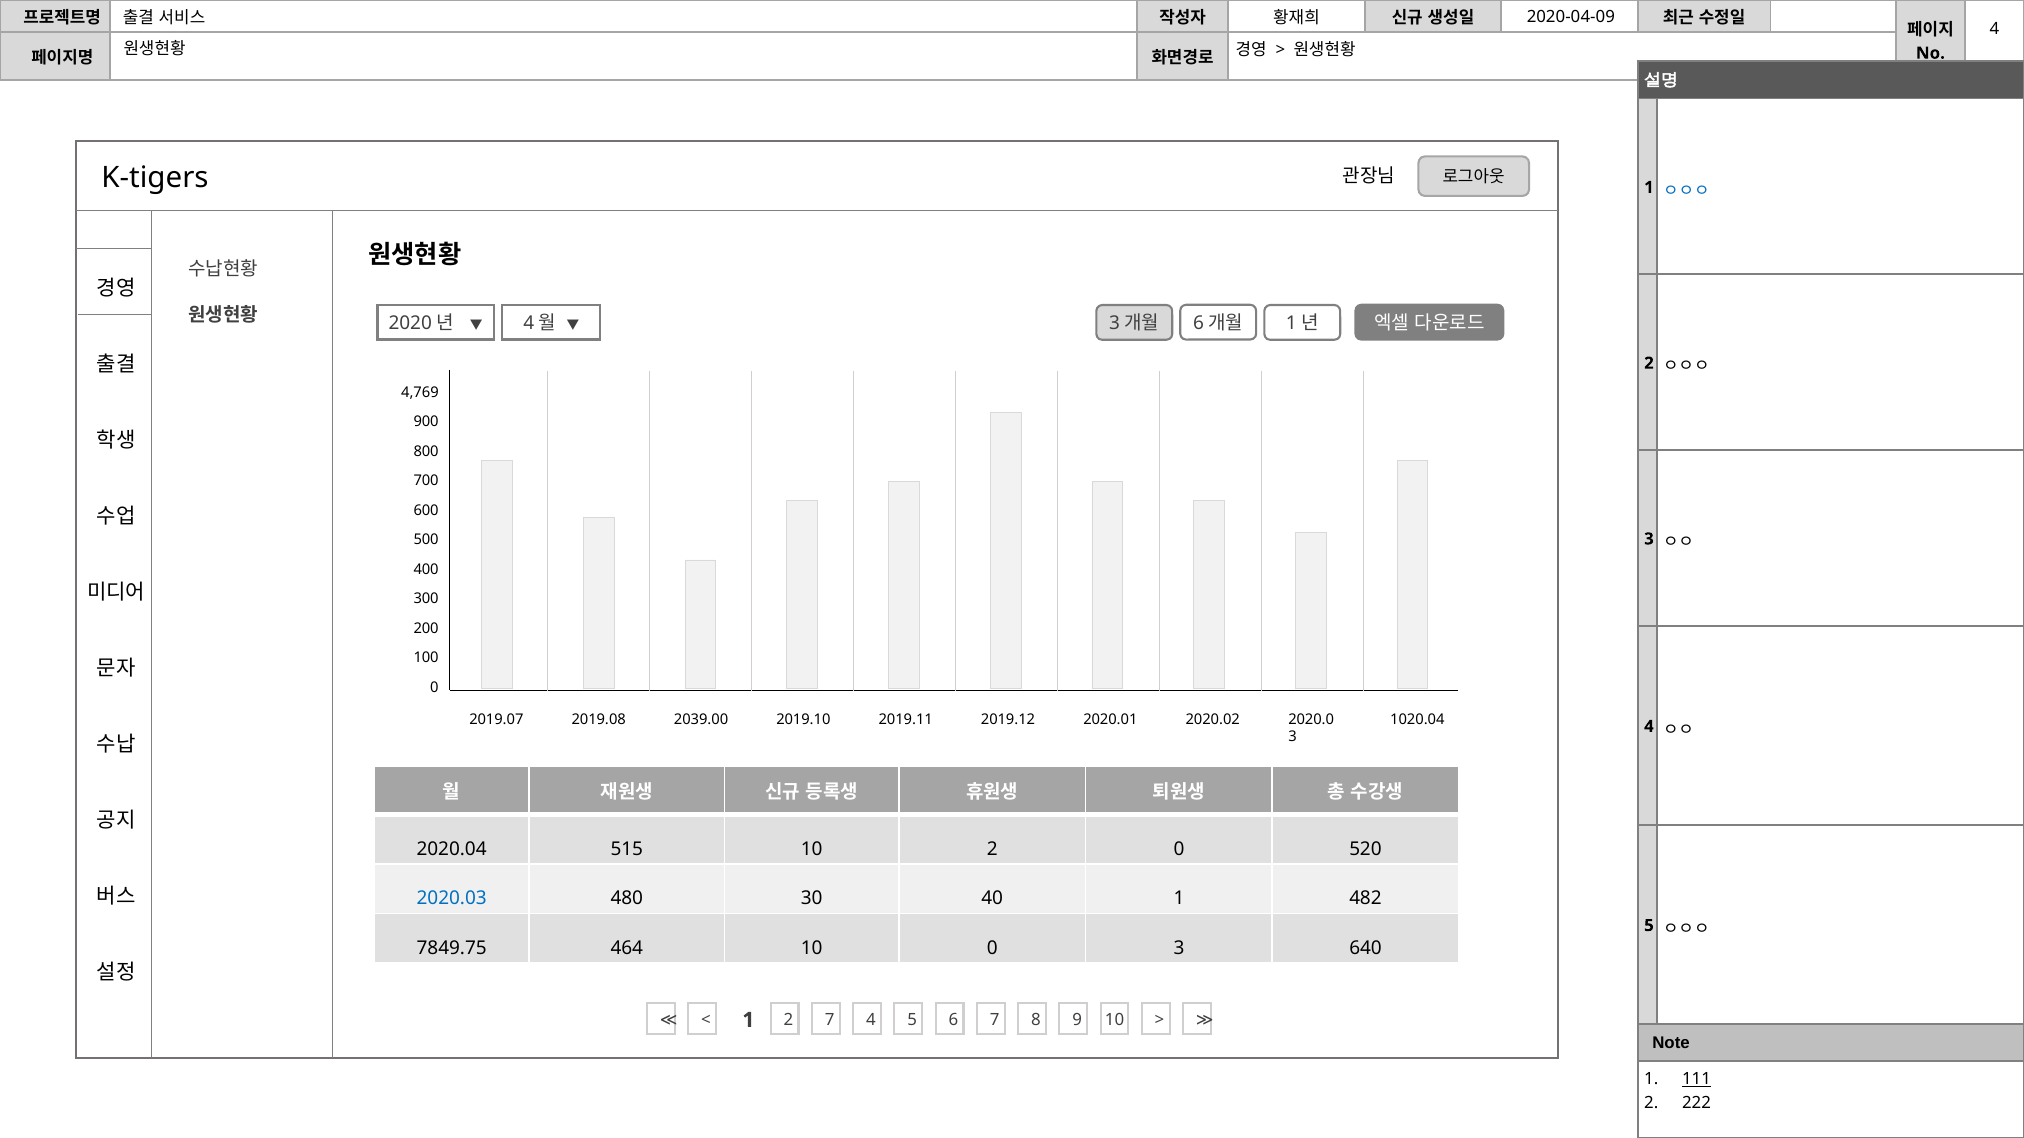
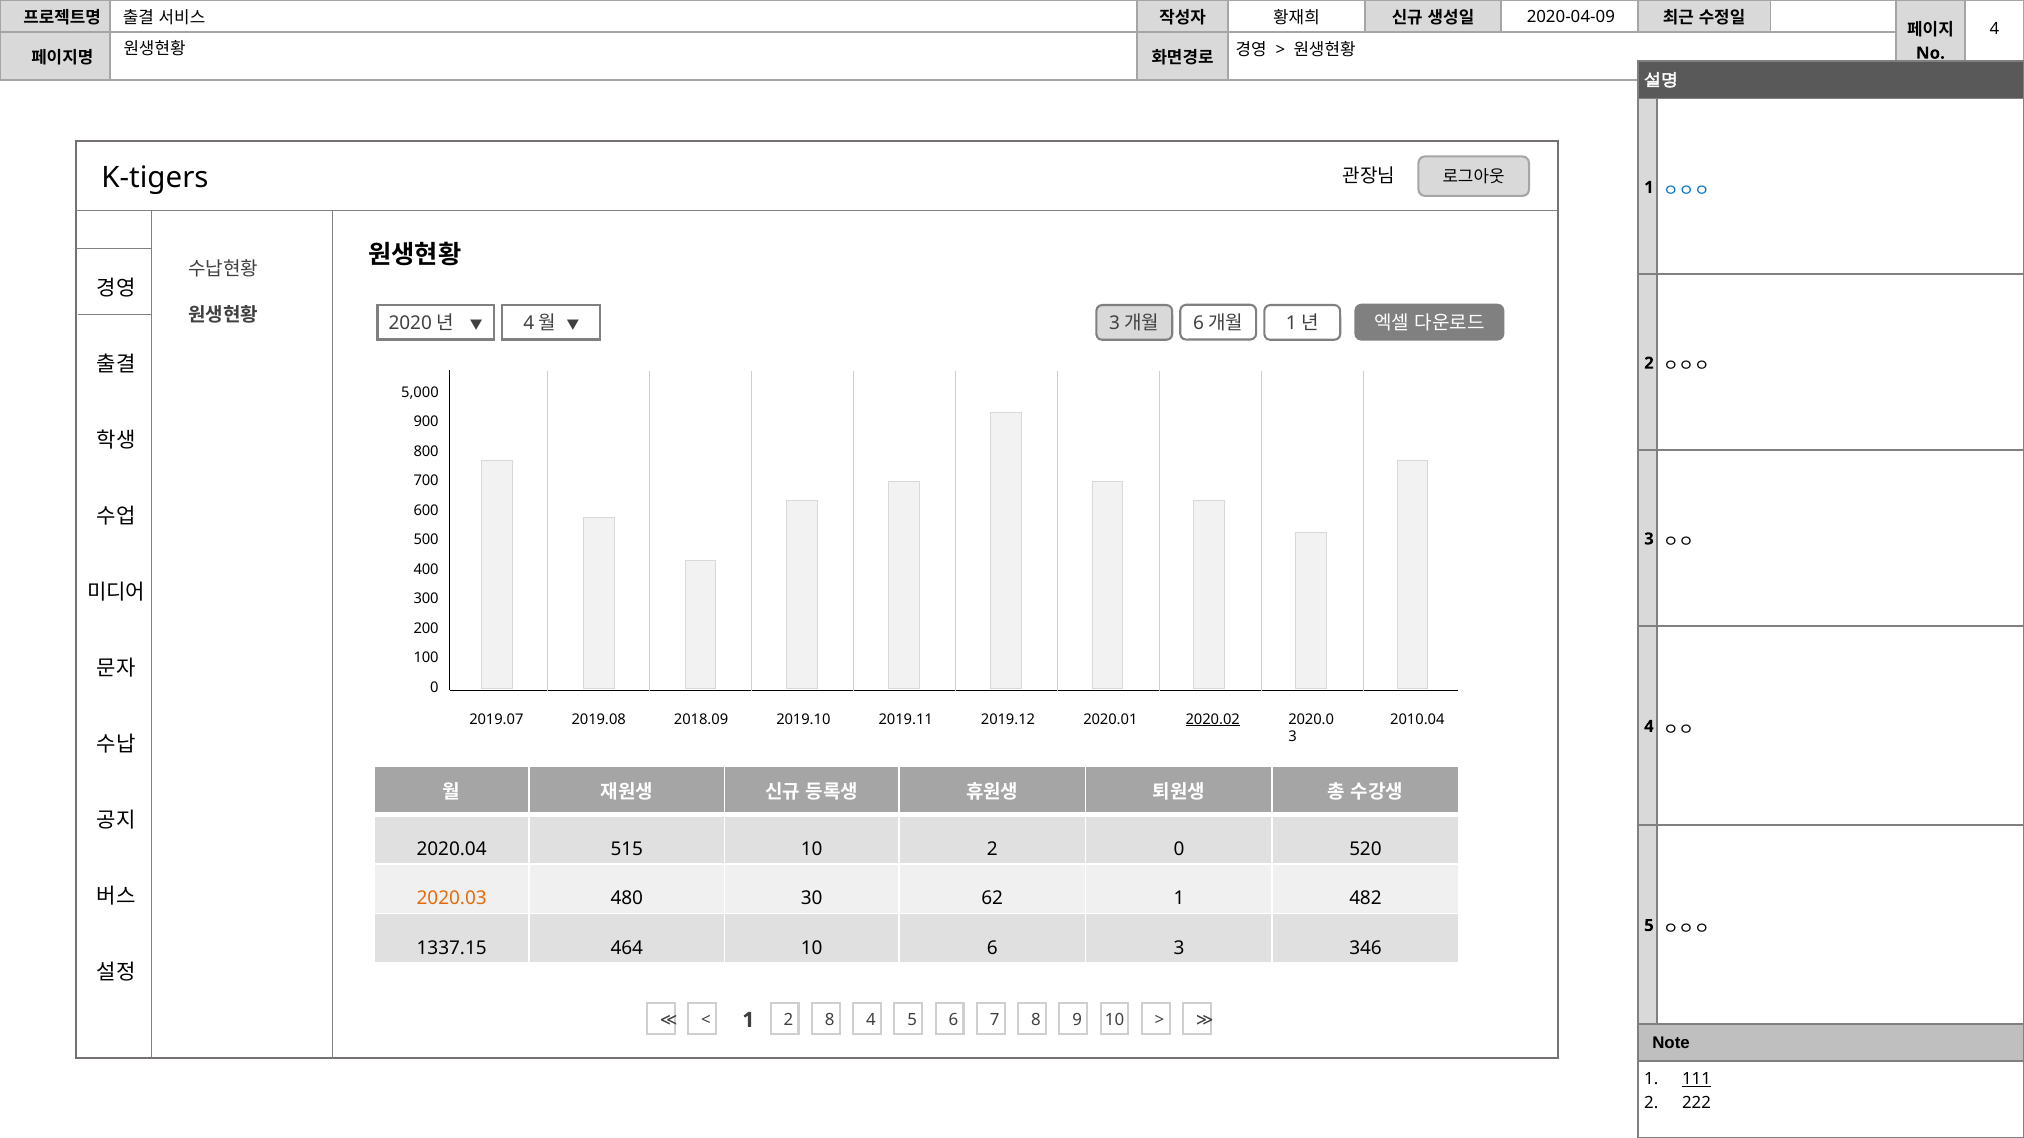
4,769: 4,769 -> 5,000
2039.00: 2039.00 -> 2018.09
2020.02 underline: none -> present
1020.04: 1020.04 -> 2010.04
2020.03 colour: blue -> orange
40: 40 -> 62
7849.75: 7849.75 -> 1337.15
10 0: 0 -> 6
640: 640 -> 346
2 7: 7 -> 8
